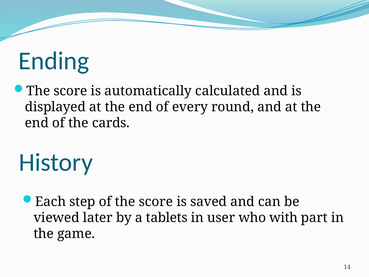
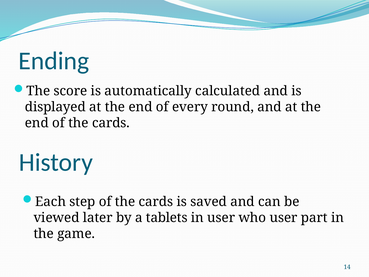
step of the score: score -> cards
who with: with -> user
